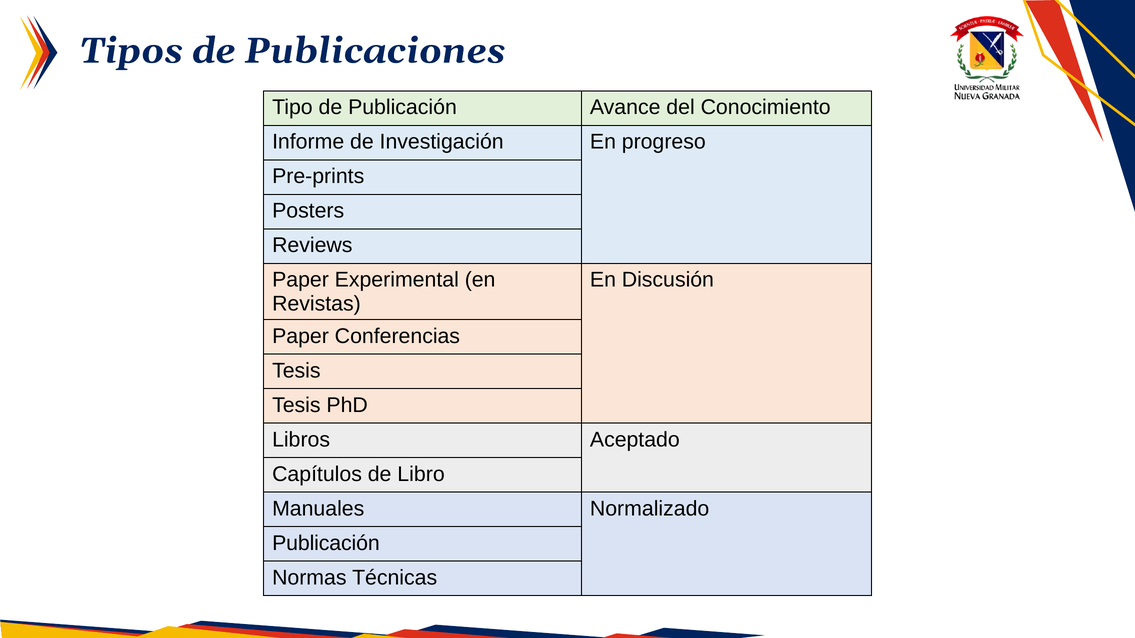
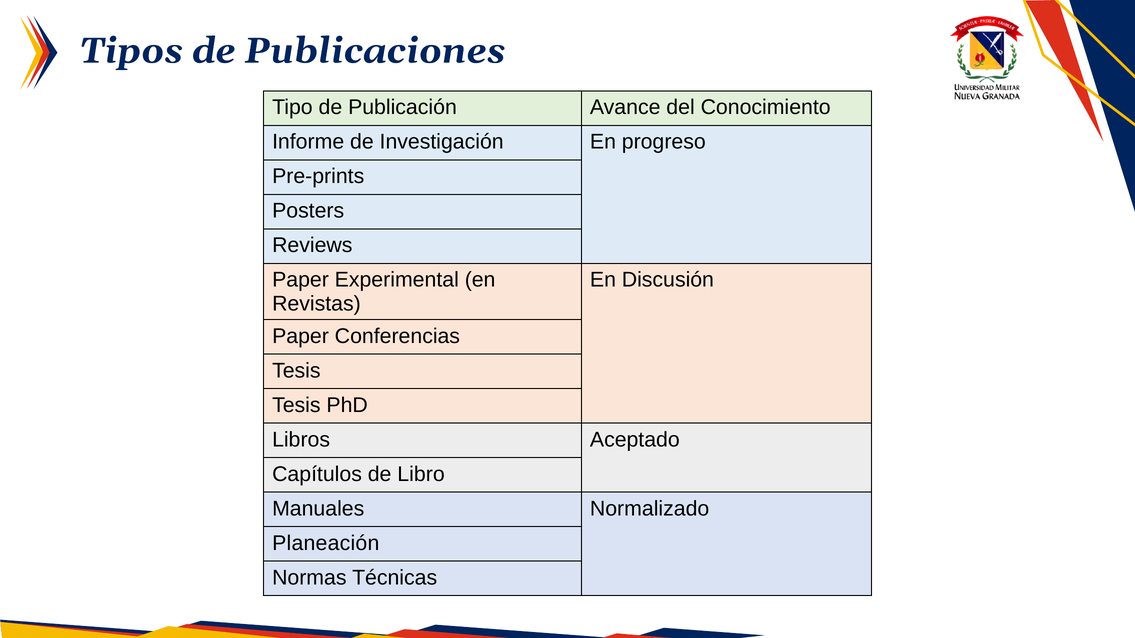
Publicación at (326, 543): Publicación -> Planeación
